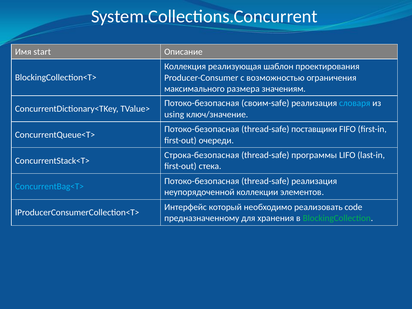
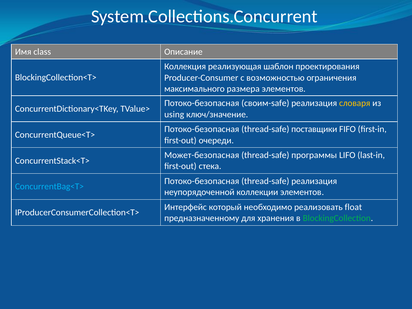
start: start -> class
размера значениям: значениям -> элементов
словаря colour: light blue -> yellow
Строка-безопасная: Строка-безопасная -> Может-безопасная
code: code -> float
